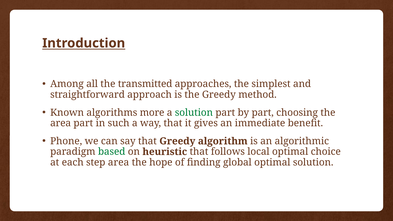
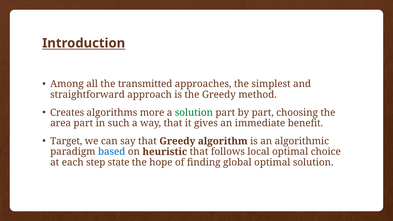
Known: Known -> Creates
Phone: Phone -> Target
based colour: green -> blue
step area: area -> state
